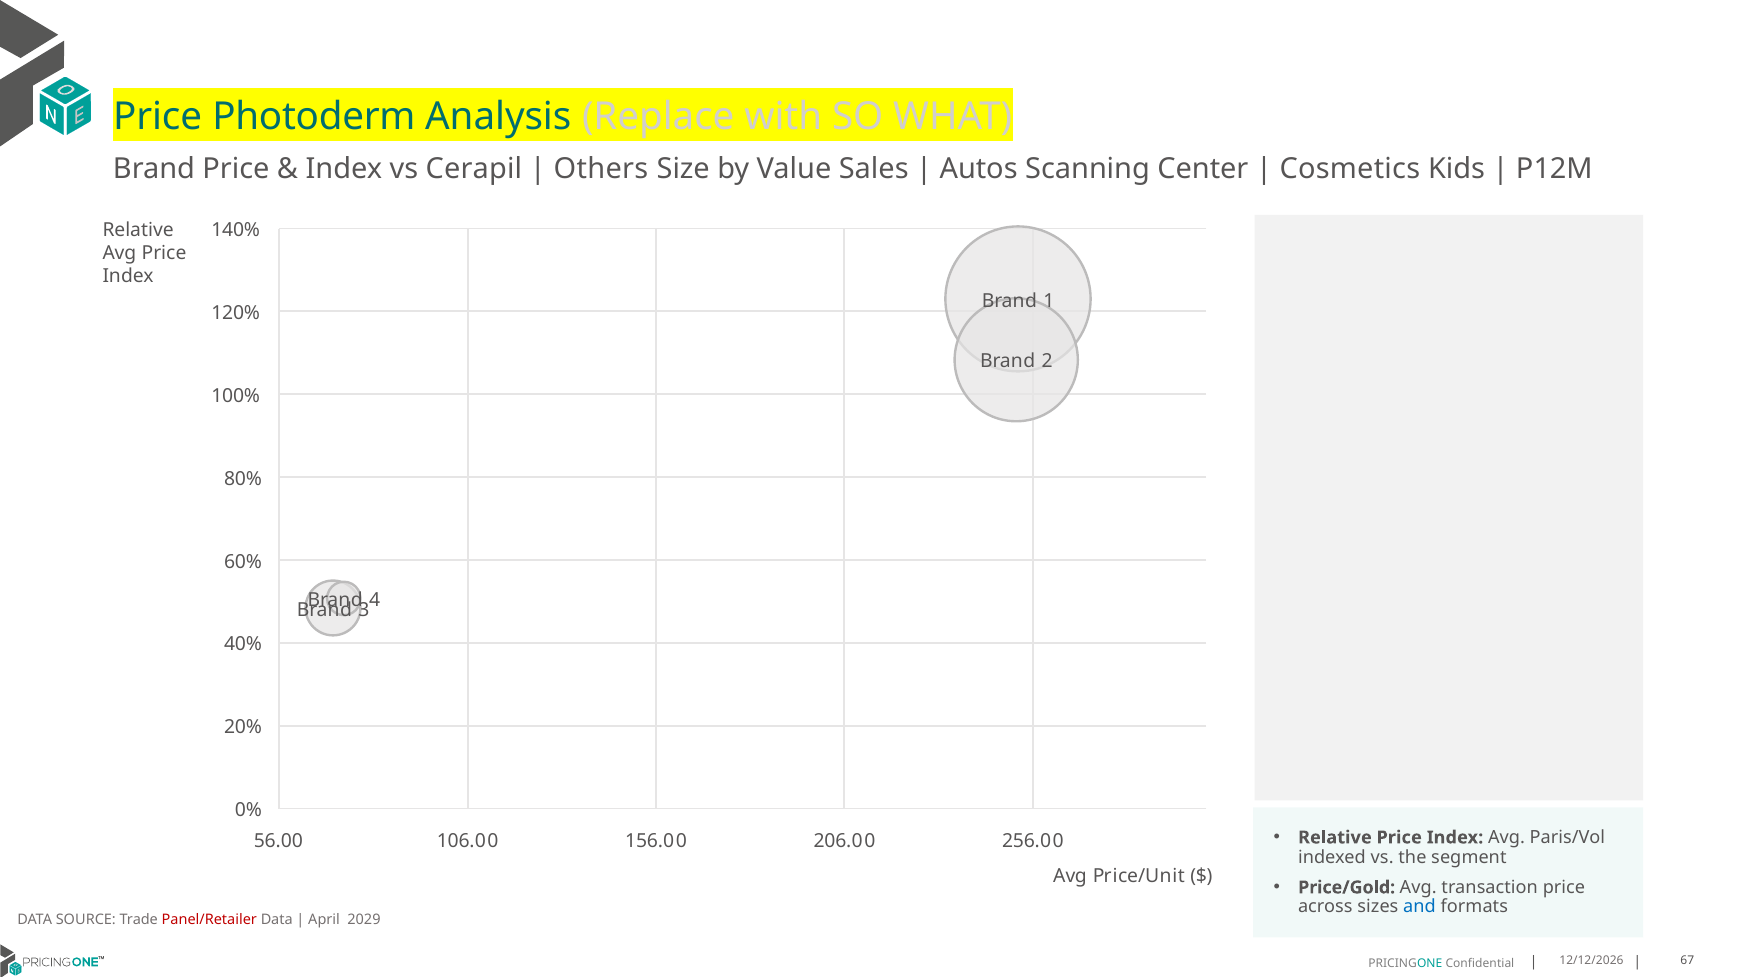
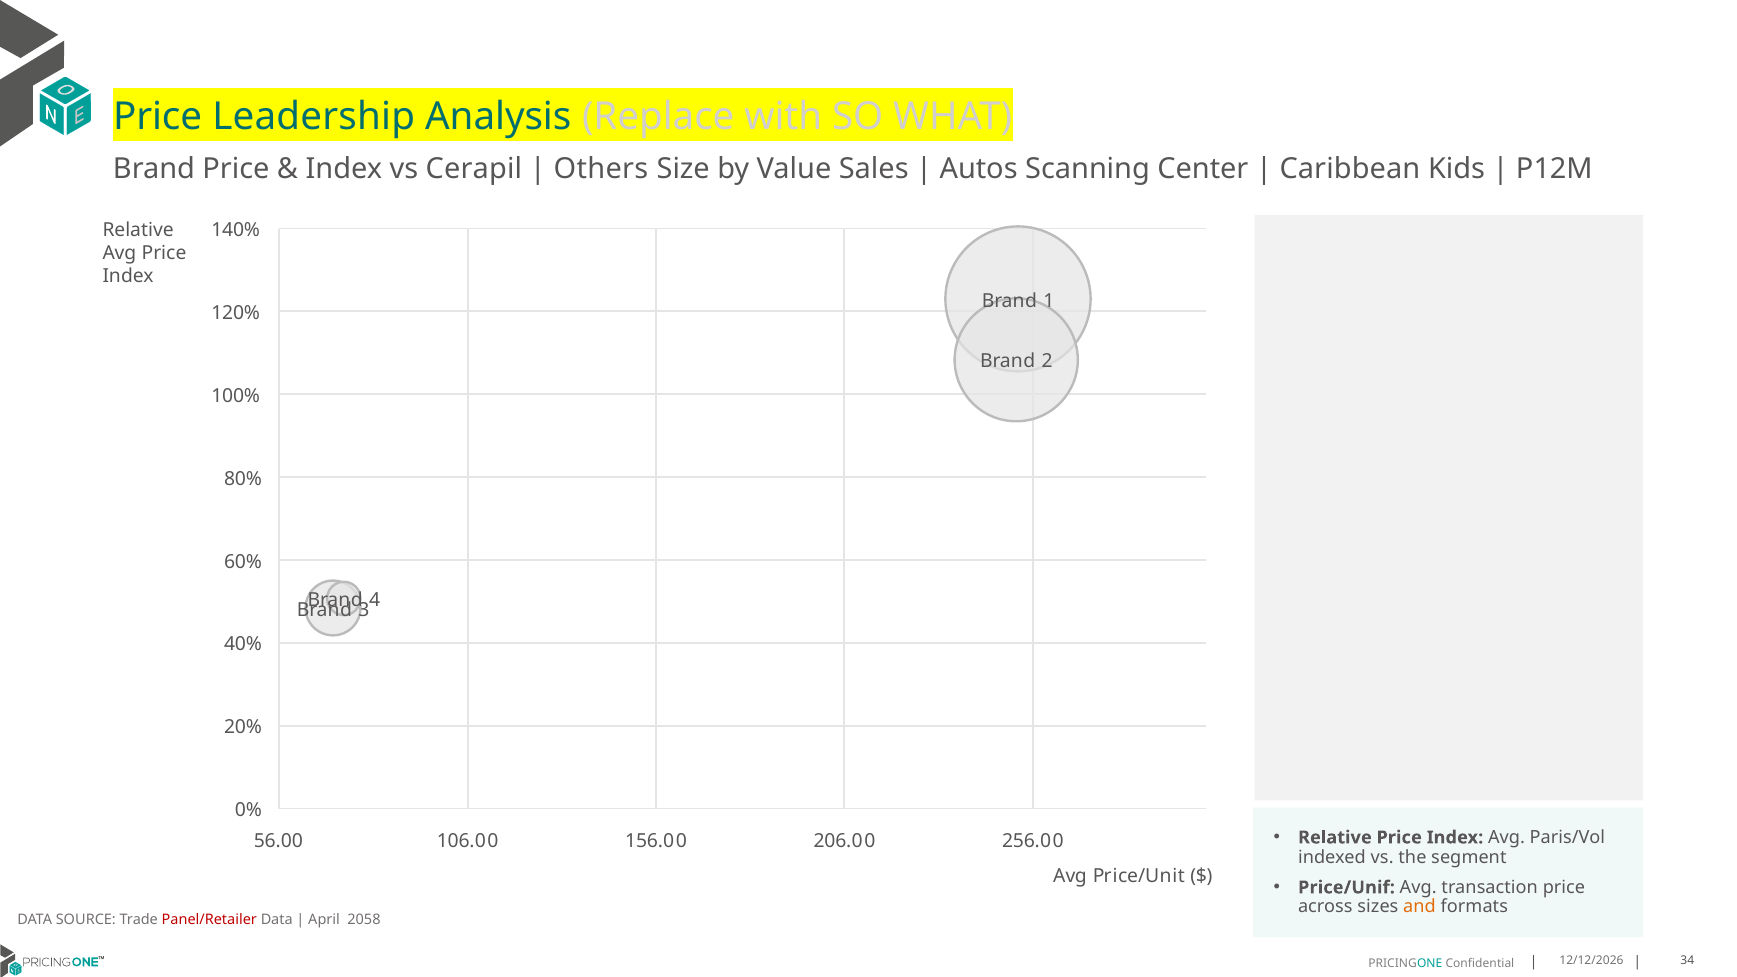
Photoderm: Photoderm -> Leadership
Cosmetics: Cosmetics -> Caribbean
Price/Gold: Price/Gold -> Price/Unif
and colour: blue -> orange
2029: 2029 -> 2058
67: 67 -> 34
